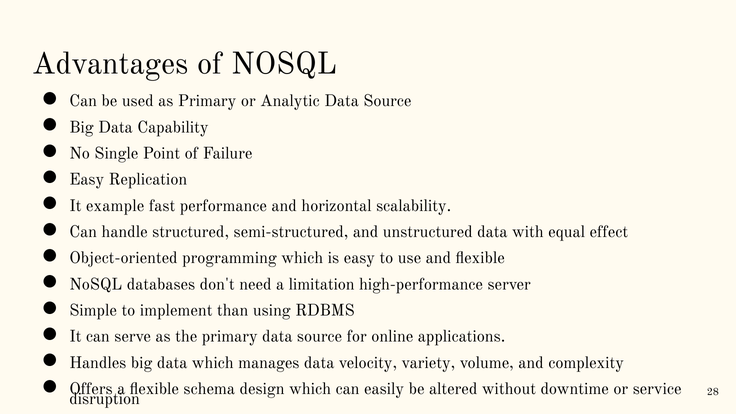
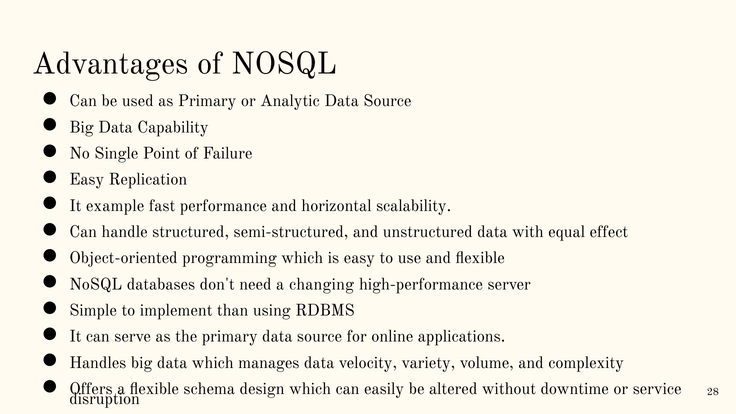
limitation: limitation -> changing
